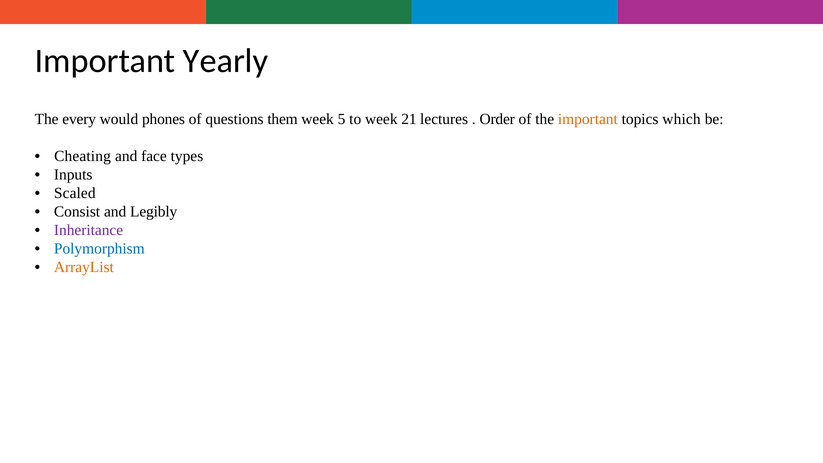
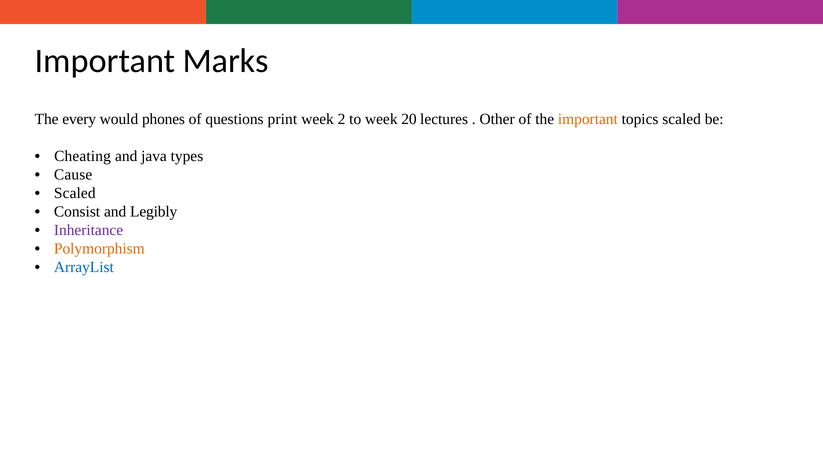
Yearly: Yearly -> Marks
them: them -> print
5: 5 -> 2
21: 21 -> 20
Order: Order -> Other
topics which: which -> scaled
face: face -> java
Inputs: Inputs -> Cause
Polymorphism colour: blue -> orange
ArrayList colour: orange -> blue
